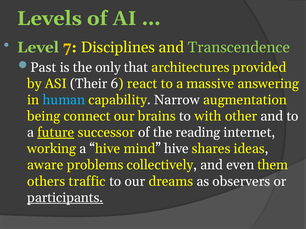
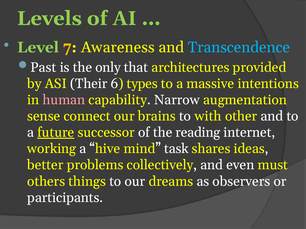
Disciplines: Disciplines -> Awareness
Transcendence colour: light green -> light blue
react: react -> types
answering: answering -> intentions
human colour: light blue -> pink
being: being -> sense
mind hive: hive -> task
aware: aware -> better
them: them -> must
traffic: traffic -> things
participants underline: present -> none
